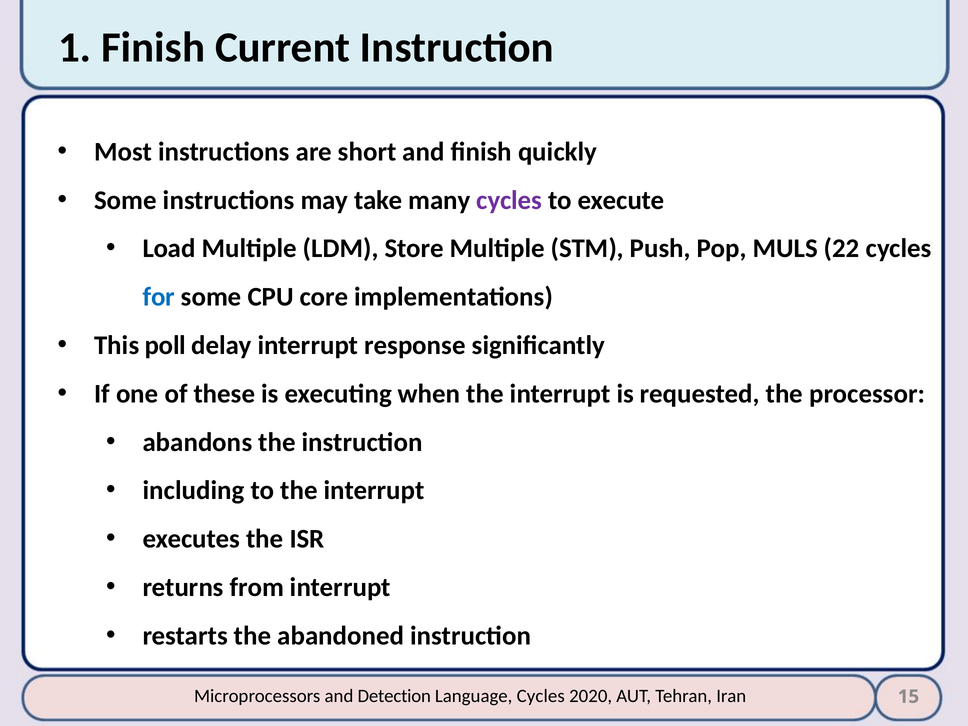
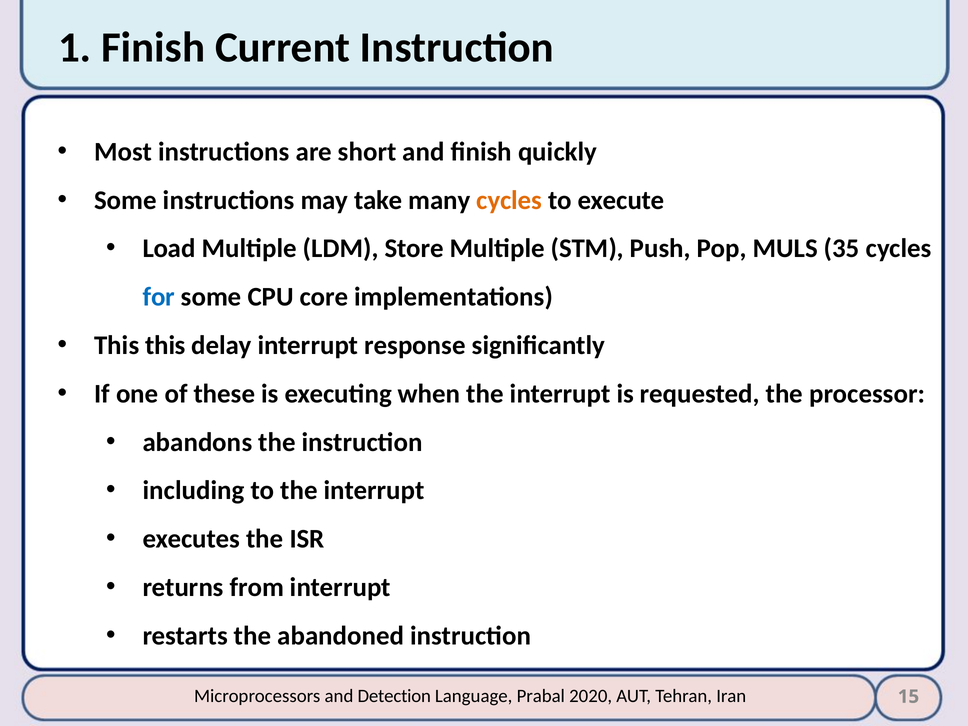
cycles at (509, 200) colour: purple -> orange
22: 22 -> 35
This poll: poll -> this
Language Cycles: Cycles -> Prabal
